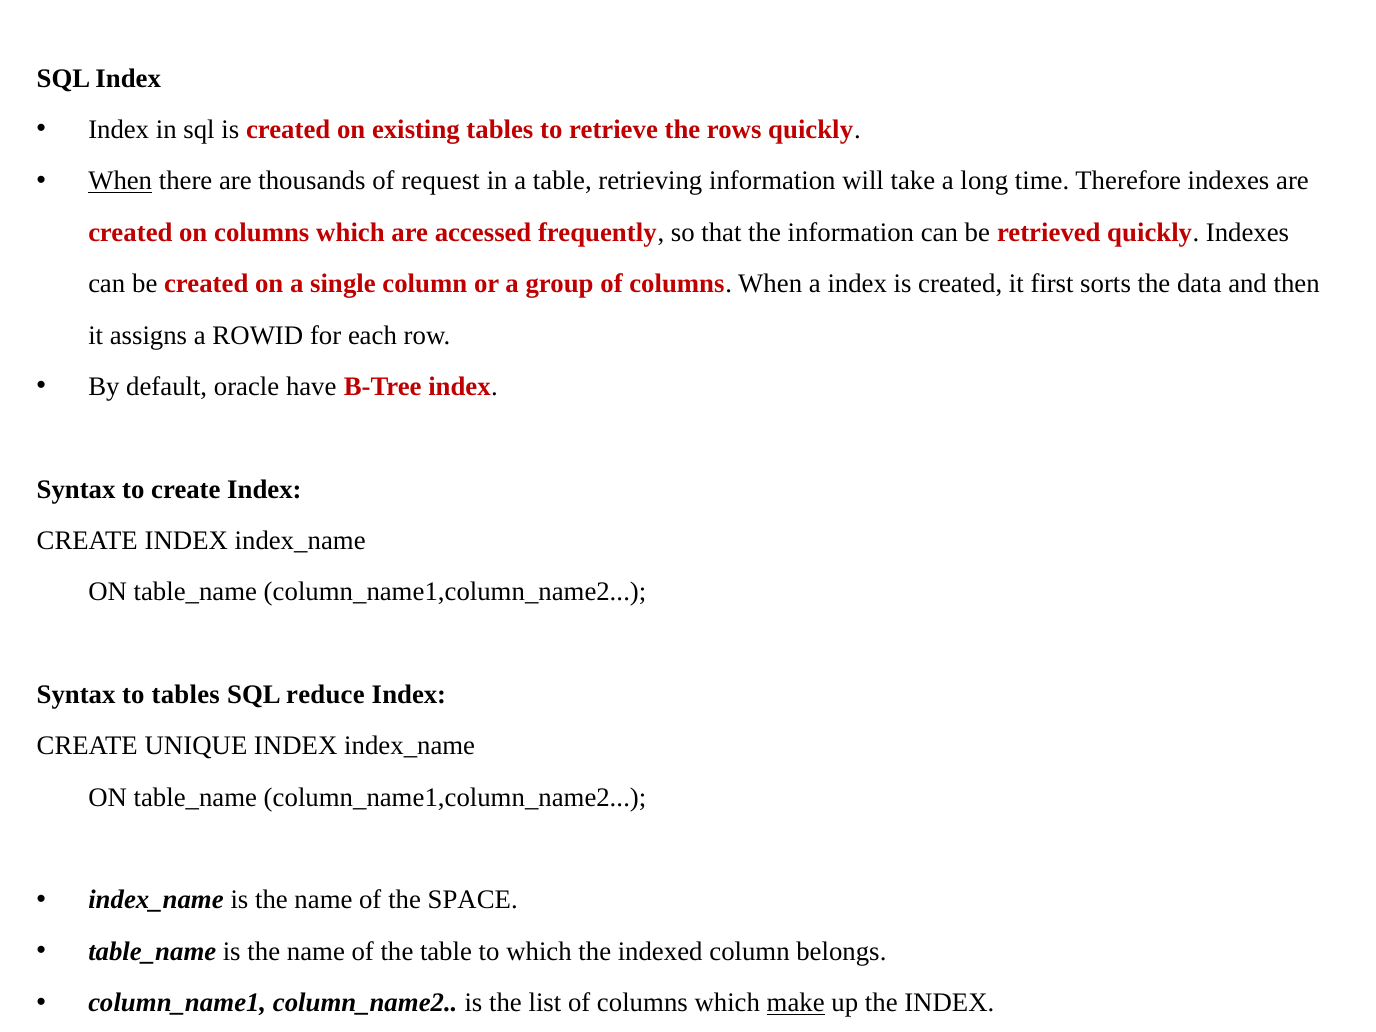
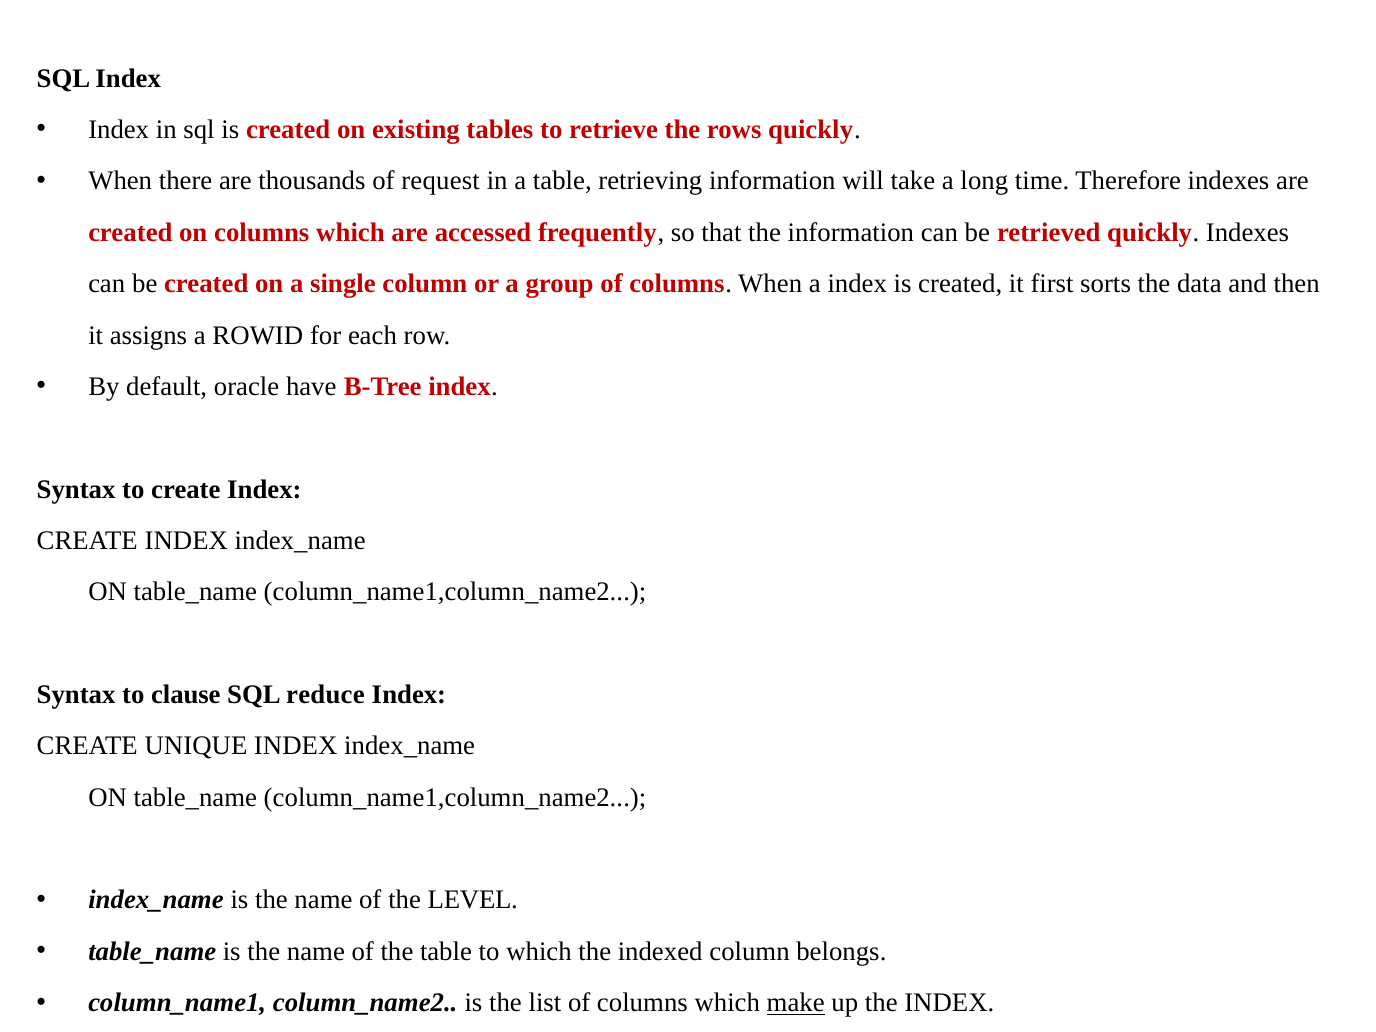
When at (120, 181) underline: present -> none
to tables: tables -> clause
SPACE: SPACE -> LEVEL
